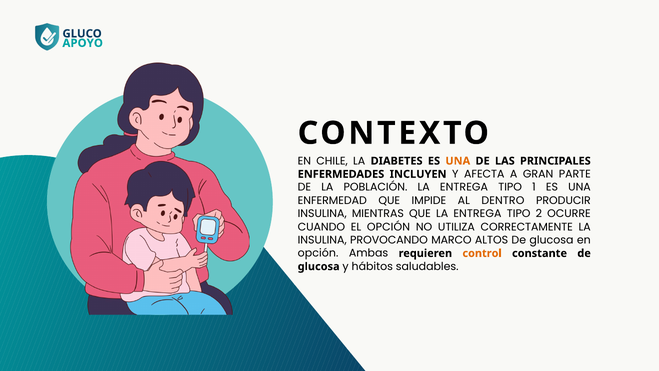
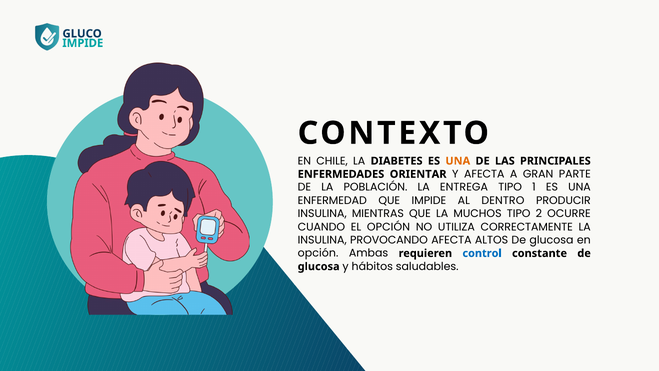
APOYO at (83, 43): APOYO -> IMPIDE
INCLUYEN: INCLUYEN -> ORIENTAR
QUE LA ENTREGA: ENTREGA -> MUCHOS
PROVOCANDO MARCO: MARCO -> AFECTA
control colour: orange -> blue
